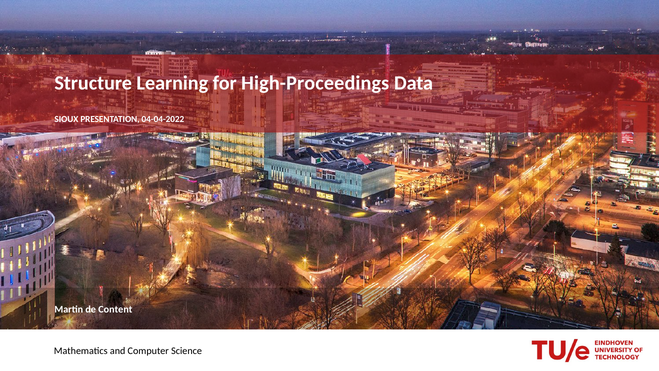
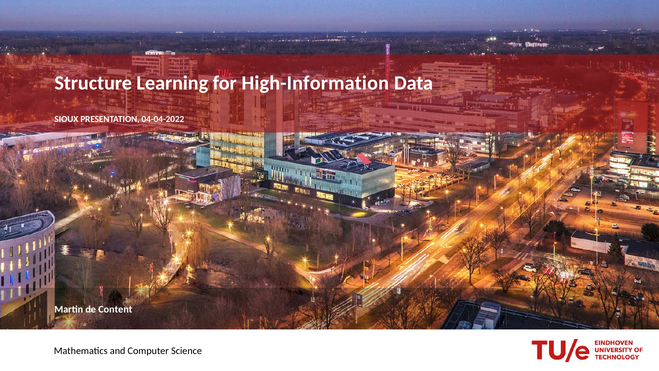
High-Proceedings: High-Proceedings -> High-Information
